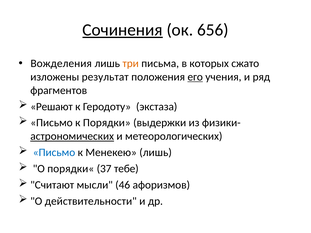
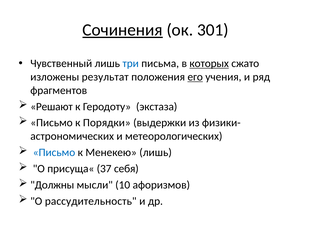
656: 656 -> 301
Вожделения: Вожделения -> Чувственный
три colour: orange -> blue
которых underline: none -> present
астрономических underline: present -> none
порядки«: порядки« -> присуща«
тебе: тебе -> себя
Считают: Считают -> Должны
46: 46 -> 10
действительности: действительности -> рассудительность
